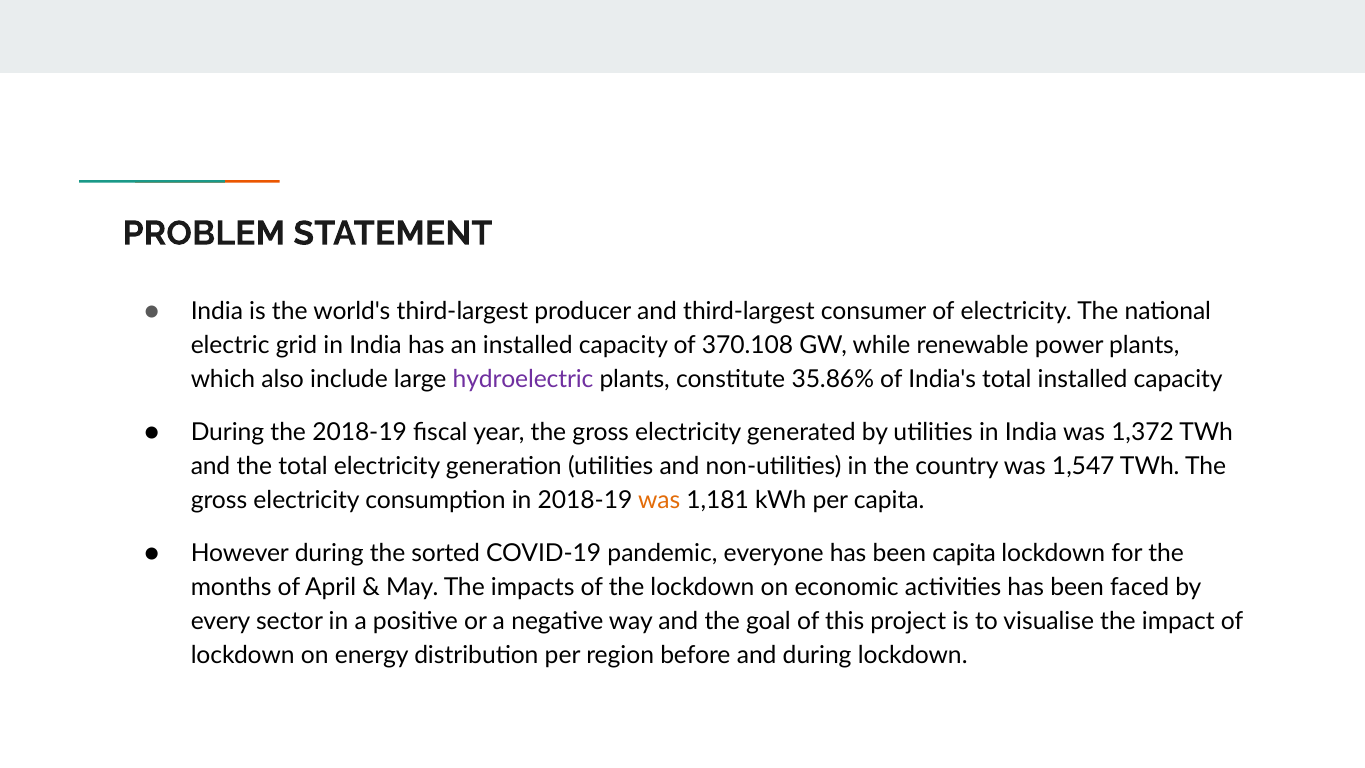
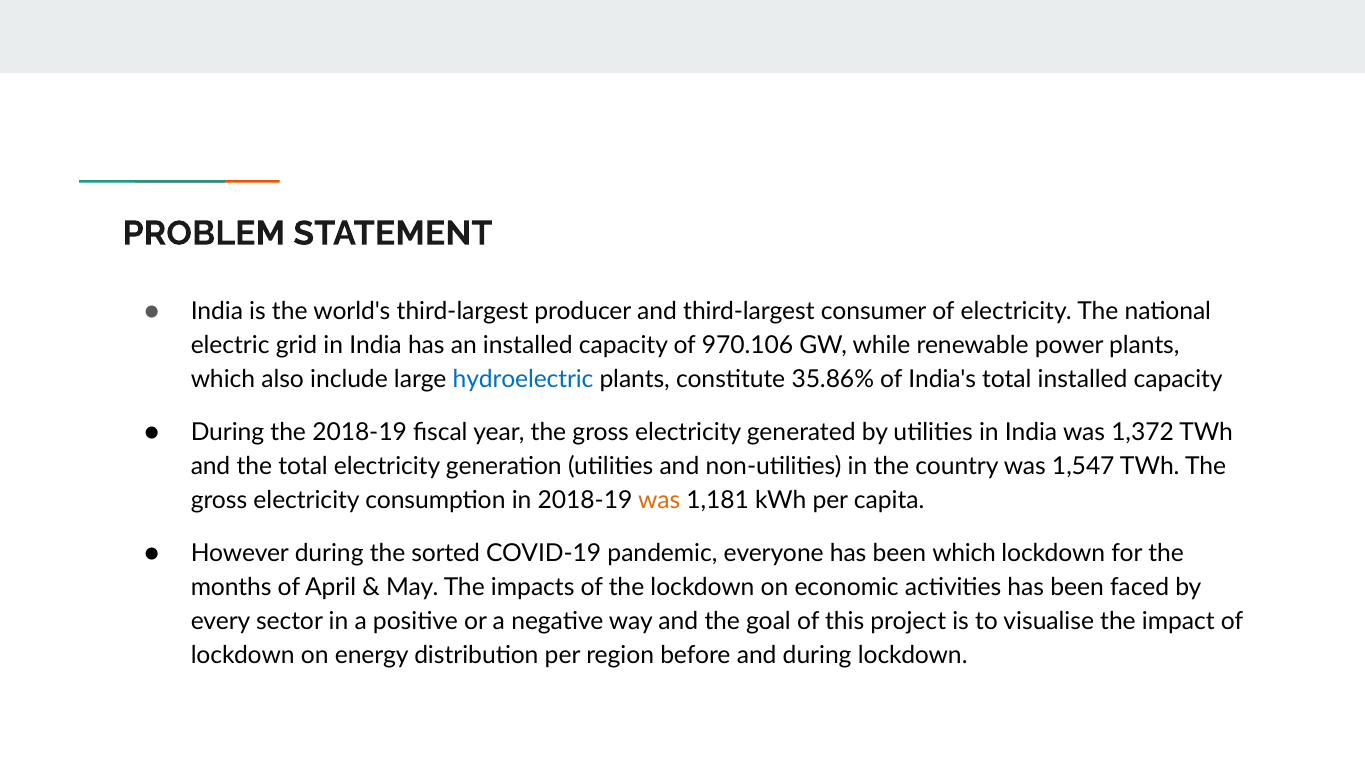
370.108: 370.108 -> 970.106
hydroelectric colour: purple -> blue
been capita: capita -> which
